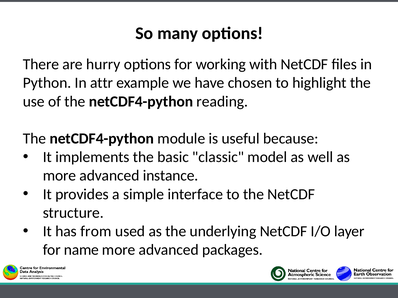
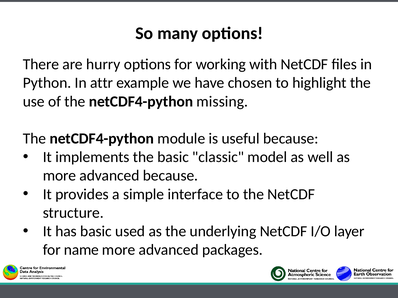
reading: reading -> missing
advanced instance: instance -> because
has from: from -> basic
